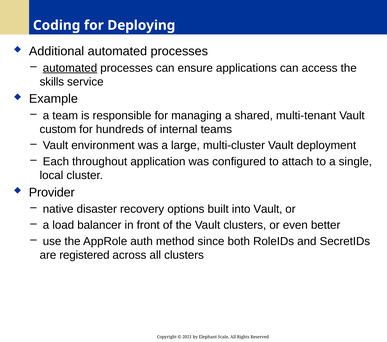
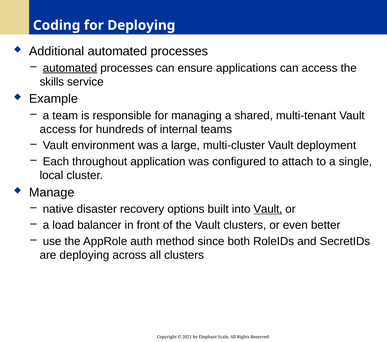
custom at (58, 130): custom -> access
Provider: Provider -> Manage
Vault at (268, 209) underline: none -> present
are registered: registered -> deploying
